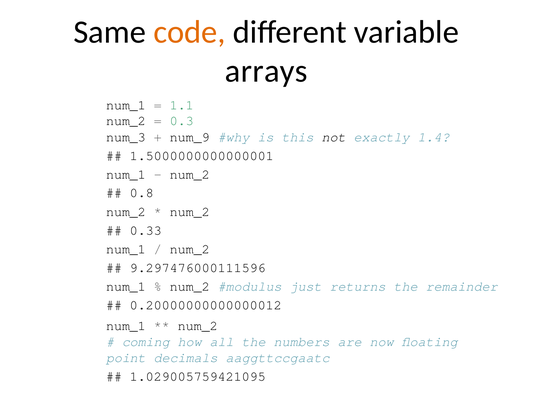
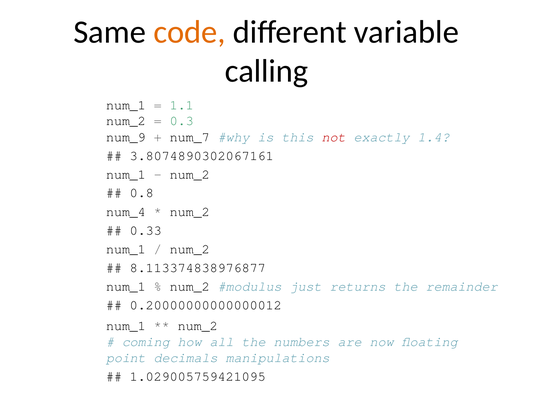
arrays: arrays -> calling
num_3: num_3 -> num_9
num_9: num_9 -> num_7
not colour: black -> red
1.5000000000000001: 1.5000000000000001 -> 3.8074890302067161
num_2 at (126, 211): num_2 -> num_4
9.297476000111596: 9.297476000111596 -> 8.113374838976877
aaggttccgaatc: aaggttccgaatc -> manipulations
